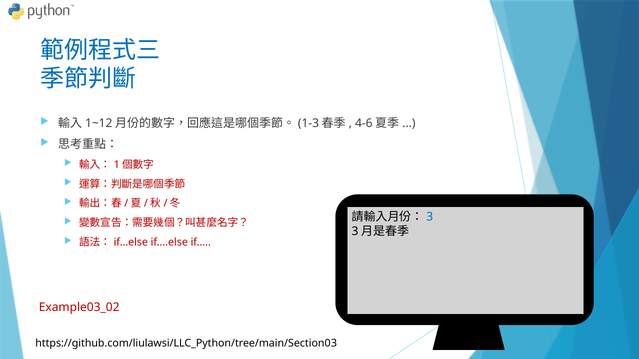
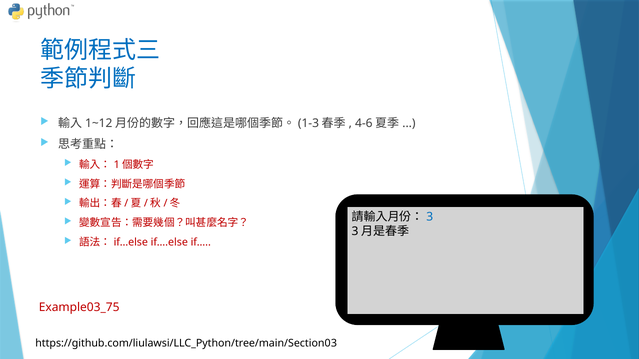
Example03_02: Example03_02 -> Example03_75
